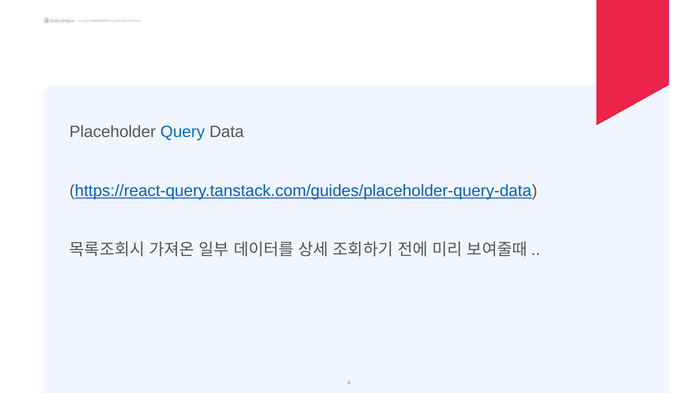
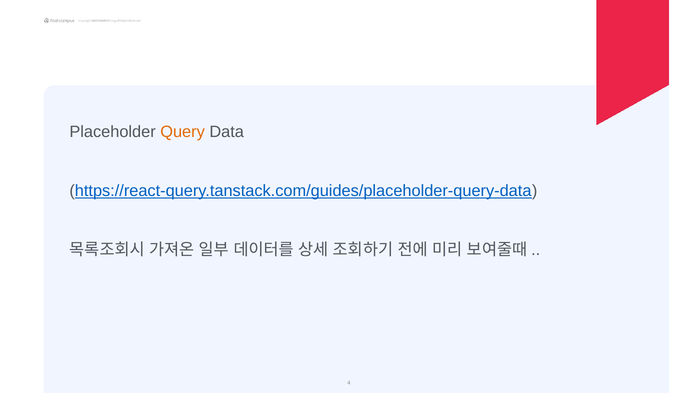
Query colour: blue -> orange
